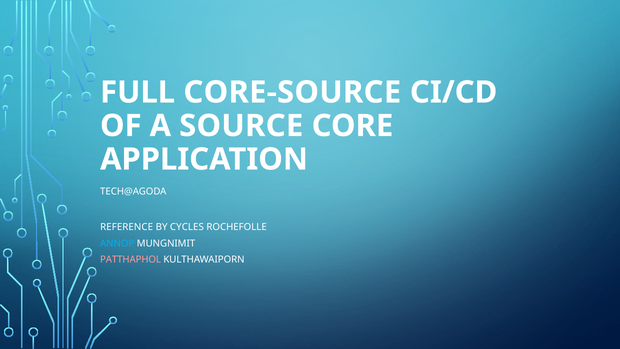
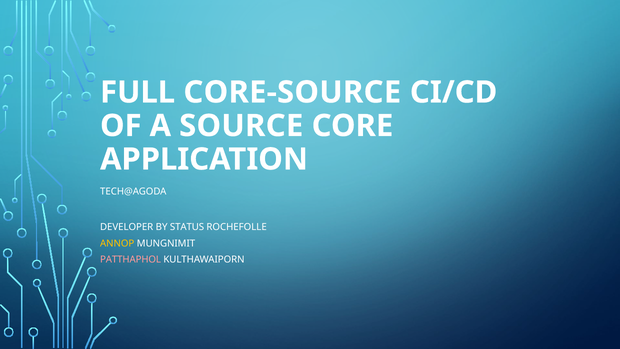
REFERENCE: REFERENCE -> DEVELOPER
CYCLES: CYCLES -> STATUS
ANNOP colour: light blue -> yellow
